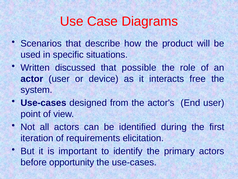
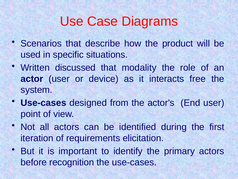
possible: possible -> modality
opportunity: opportunity -> recognition
